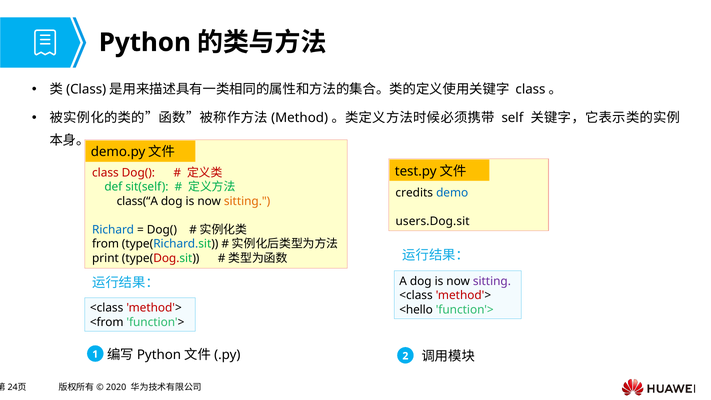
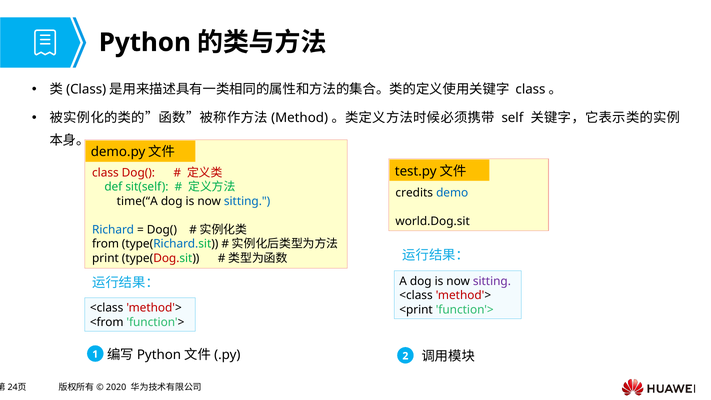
class(“A: class(“A -> time(“A
sitting at (247, 201) colour: orange -> blue
users.Dog.sit: users.Dog.sit -> world.Dog.sit
<hello: <hello -> <print
